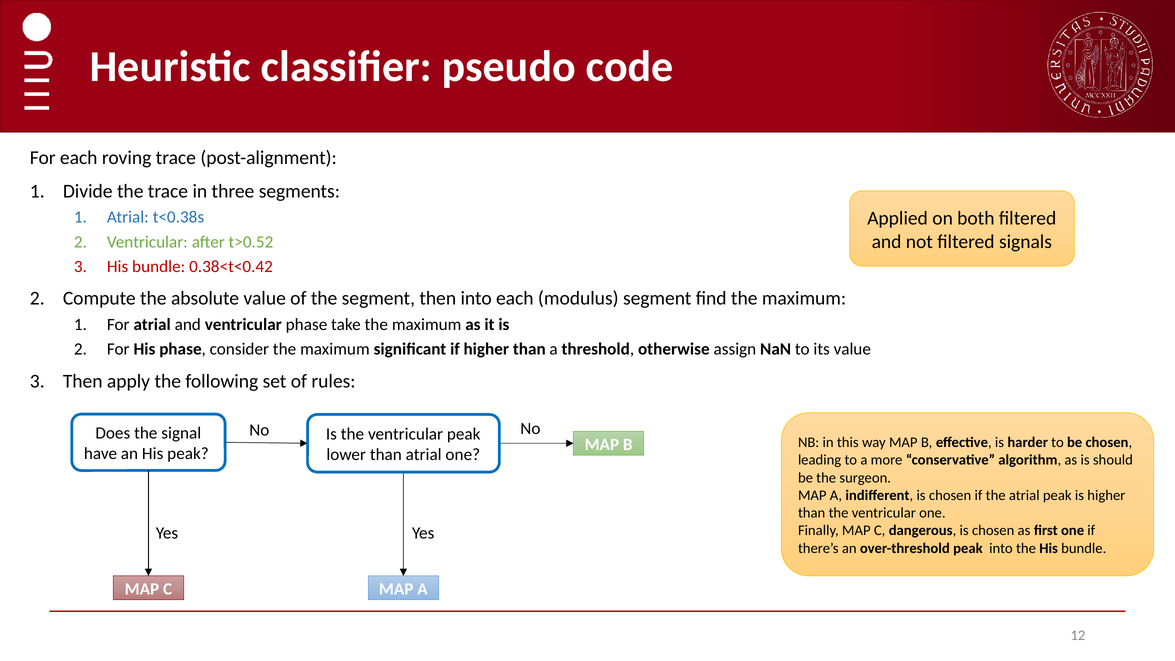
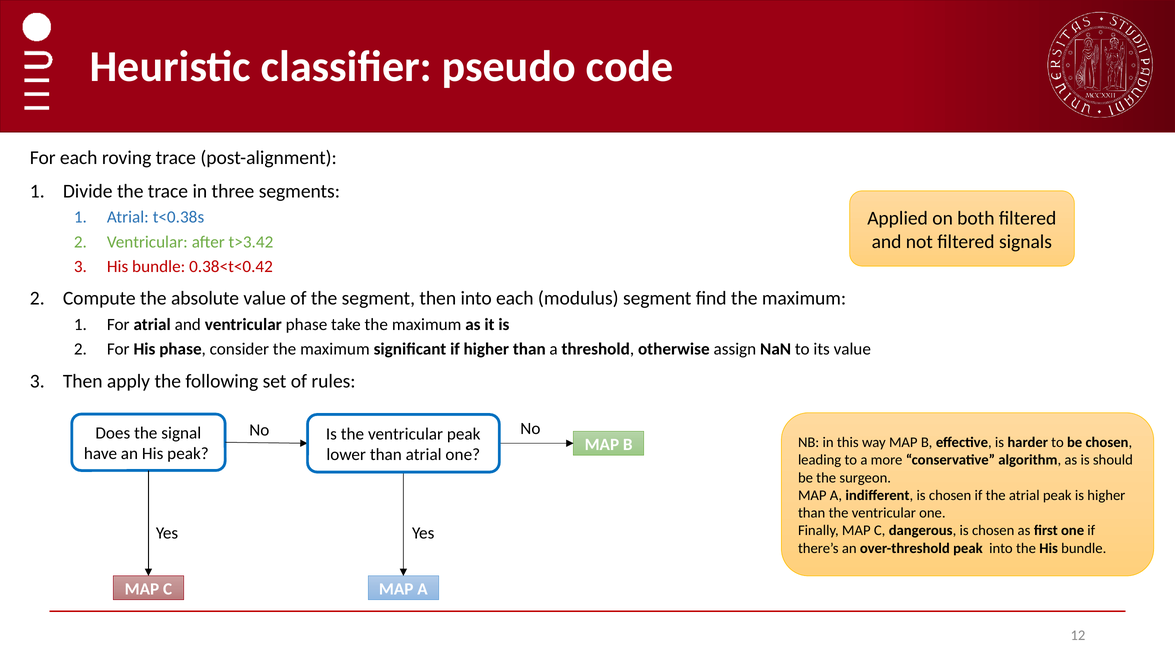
t>0.52: t>0.52 -> t>3.42
